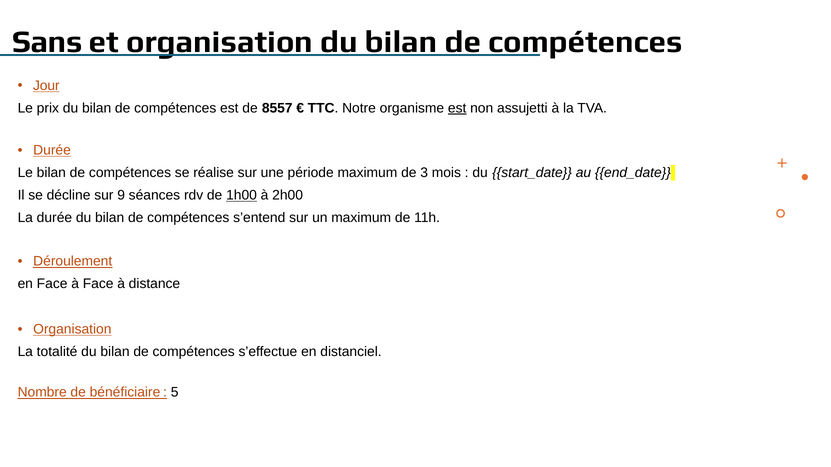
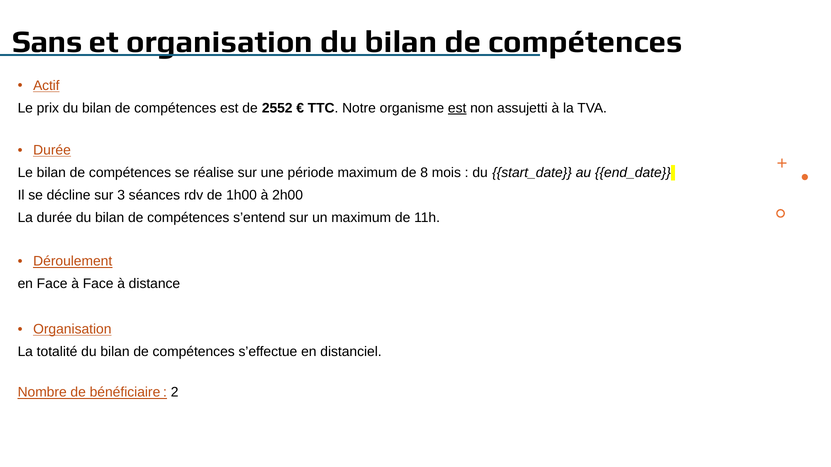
Jour: Jour -> Actif
8557: 8557 -> 2552
3: 3 -> 8
9: 9 -> 3
1h00 underline: present -> none
5: 5 -> 2
